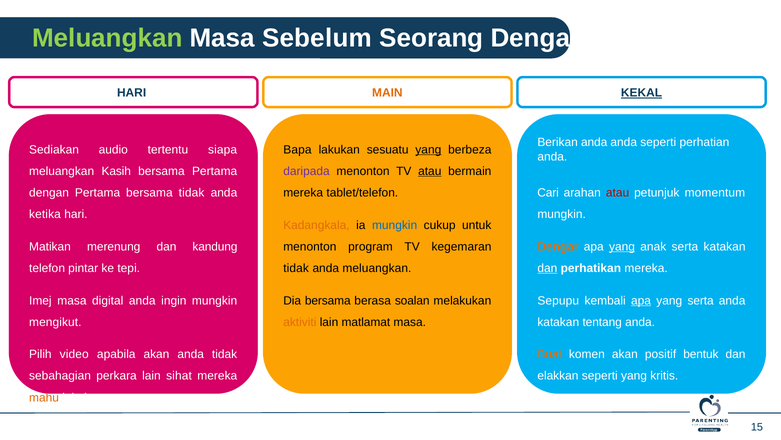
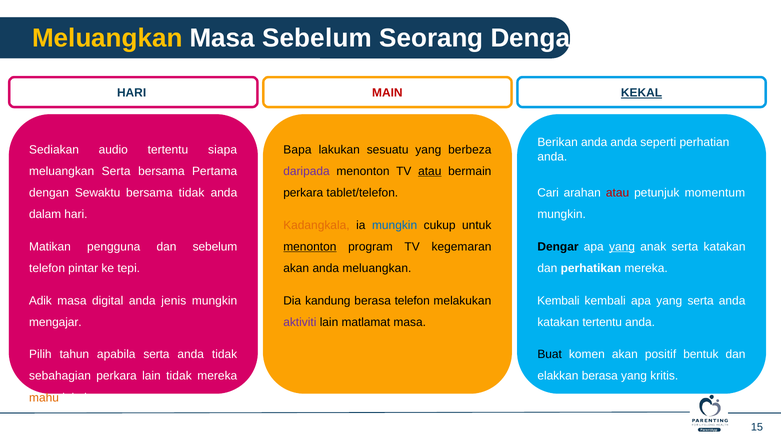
Meluangkan at (107, 38) colour: light green -> yellow
MAIN colour: orange -> red
yang at (428, 149) underline: present -> none
meluangkan Kasih: Kasih -> Serta
dengan Pertama: Pertama -> Sewaktu
mereka at (303, 192): mereka -> perkara
ketika: ketika -> dalam
merenung: merenung -> pengguna
dan kandung: kandung -> sebelum
menonton at (310, 246) underline: none -> present
Dengar colour: orange -> black
tidak at (296, 268): tidak -> akan
dan at (547, 268) underline: present -> none
Imej: Imej -> Adik
ingin: ingin -> jenis
Dia bersama: bersama -> kandung
berasa soalan: soalan -> telefon
Sepupu at (558, 300): Sepupu -> Kembali
apa at (641, 300) underline: present -> none
mengikut: mengikut -> mengajar
aktiviti colour: orange -> purple
katakan tentang: tentang -> tertentu
video: video -> tahun
apabila akan: akan -> serta
Buat colour: orange -> black
lain sihat: sihat -> tidak
elakkan seperti: seperti -> berasa
